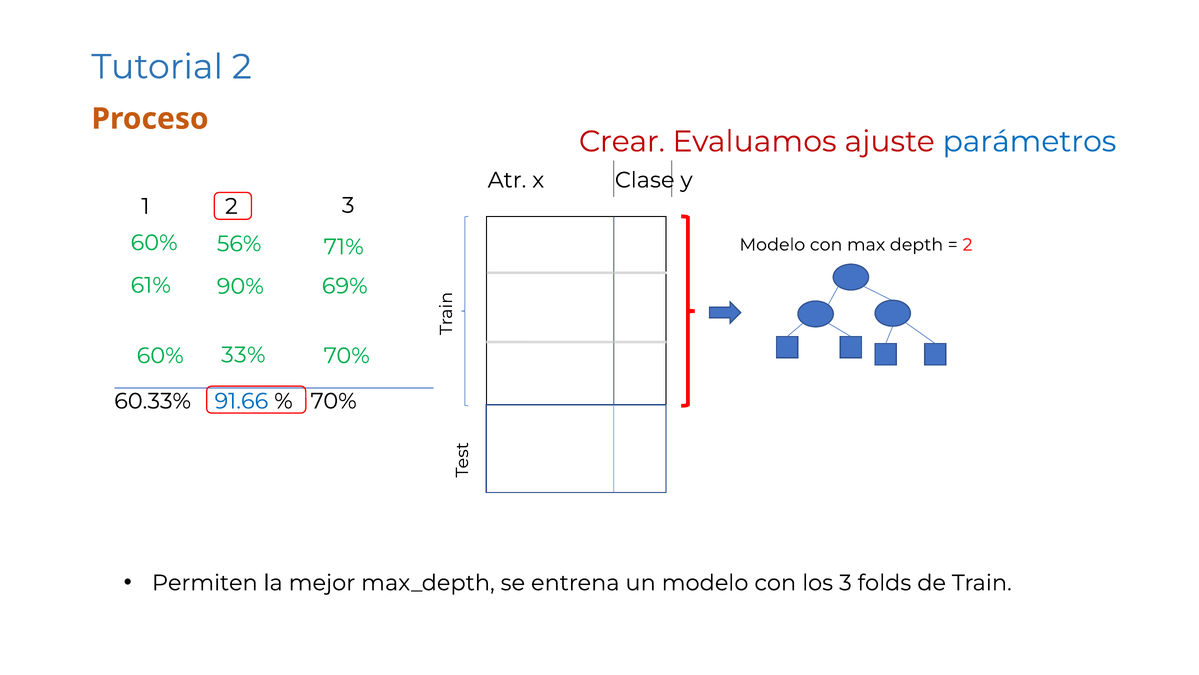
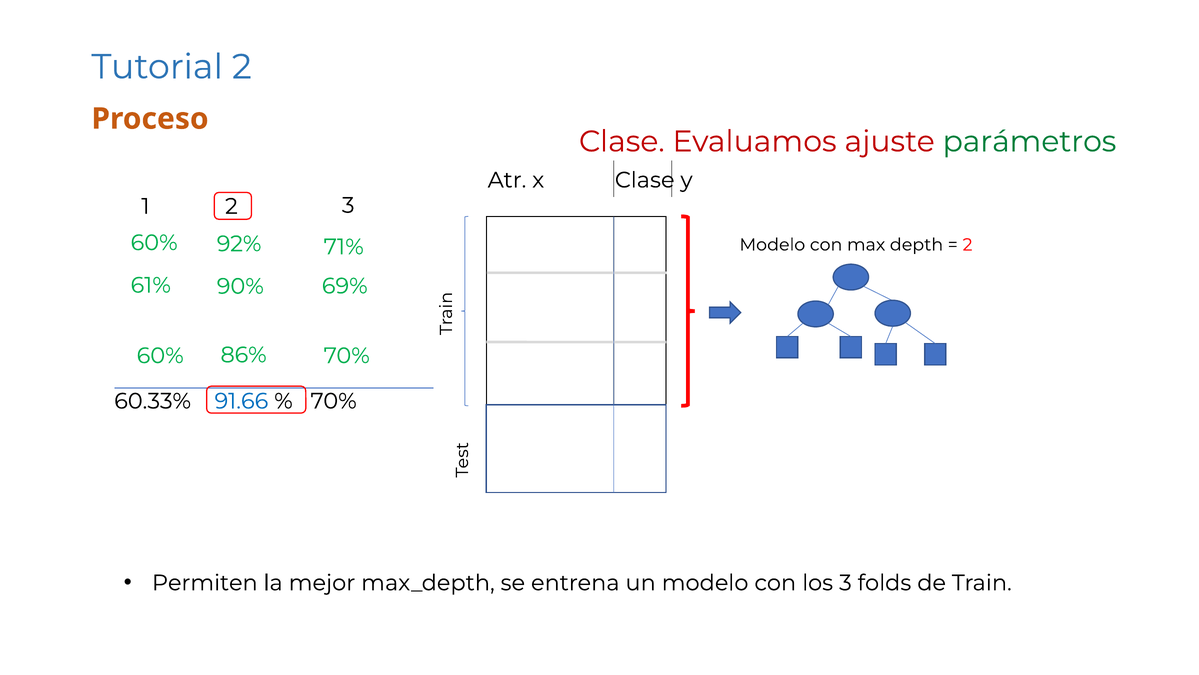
Crear at (622, 141): Crear -> Clase
parámetros colour: blue -> green
56%: 56% -> 92%
33%: 33% -> 86%
